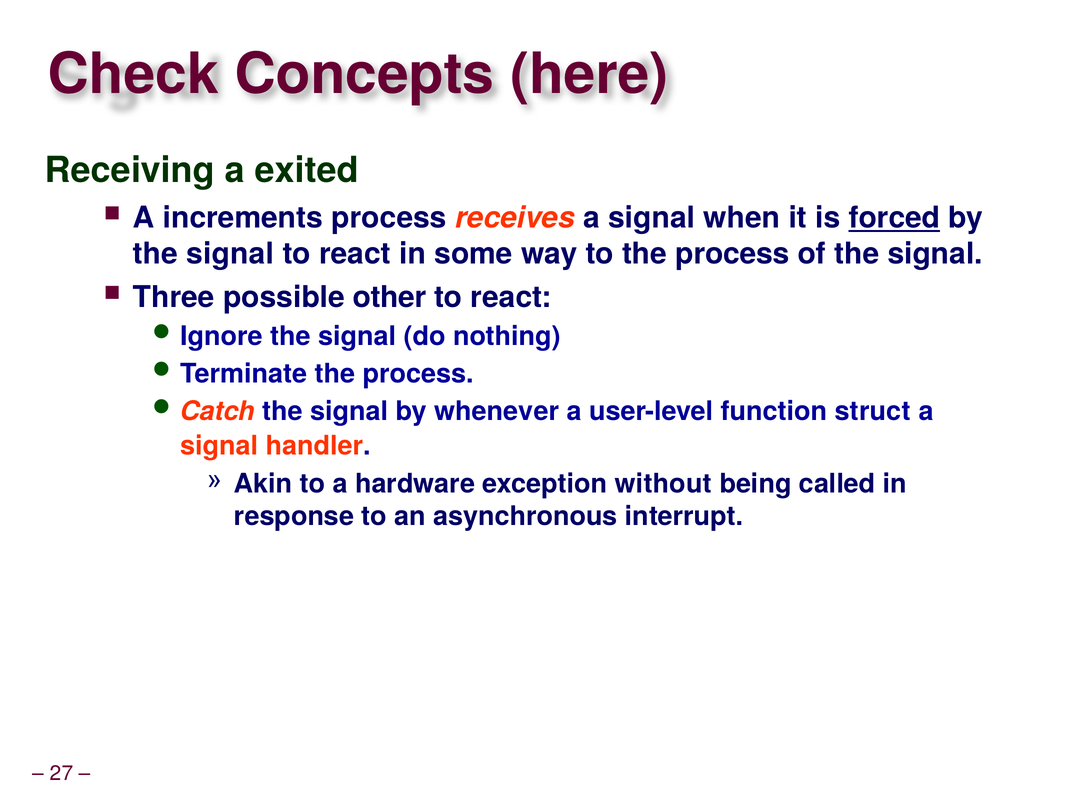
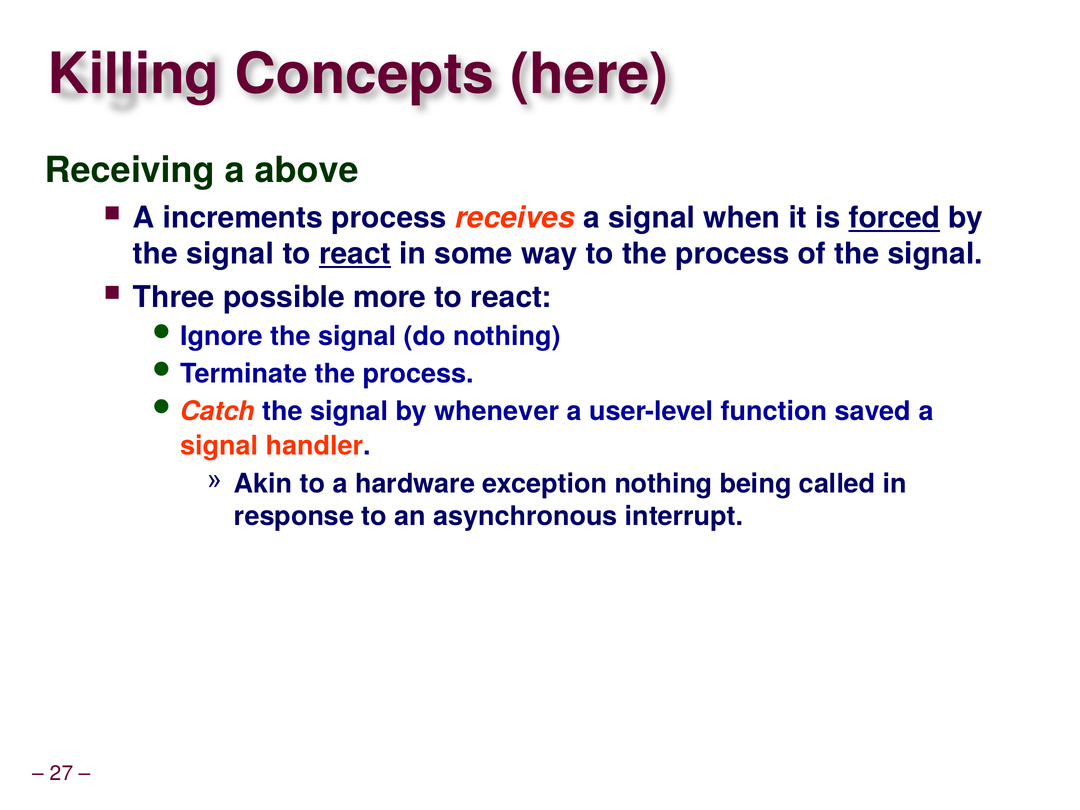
Check: Check -> Killing
exited: exited -> above
react at (355, 254) underline: none -> present
other: other -> more
struct: struct -> saved
exception without: without -> nothing
